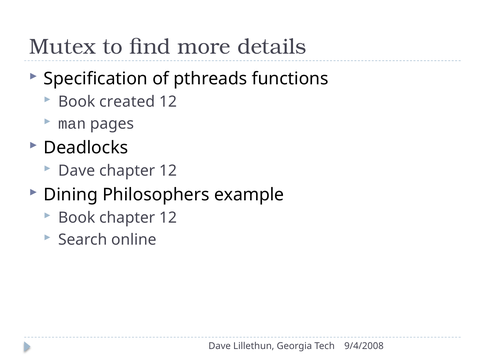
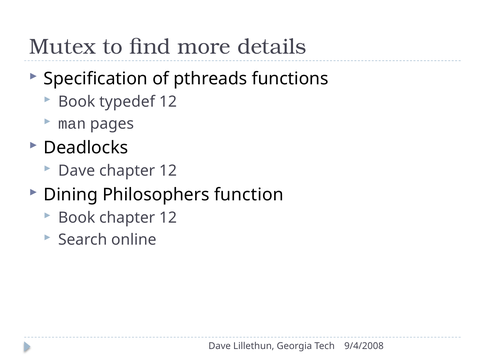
created: created -> typedef
example: example -> function
